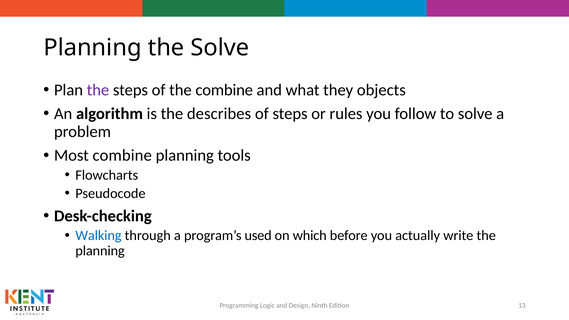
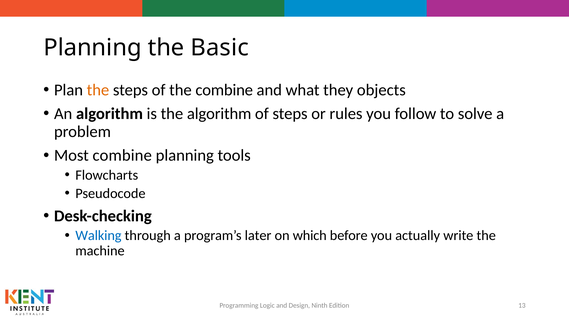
the Solve: Solve -> Basic
the at (98, 90) colour: purple -> orange
the describes: describes -> algorithm
used: used -> later
planning at (100, 251): planning -> machine
